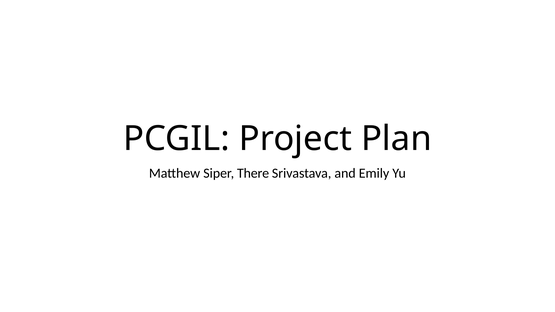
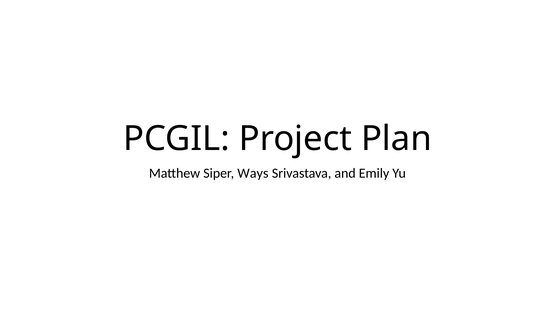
There: There -> Ways
